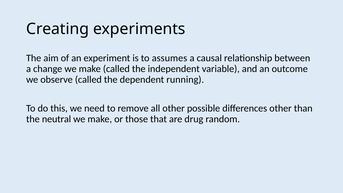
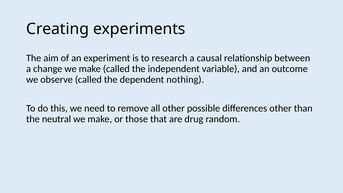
assumes: assumes -> research
running: running -> nothing
